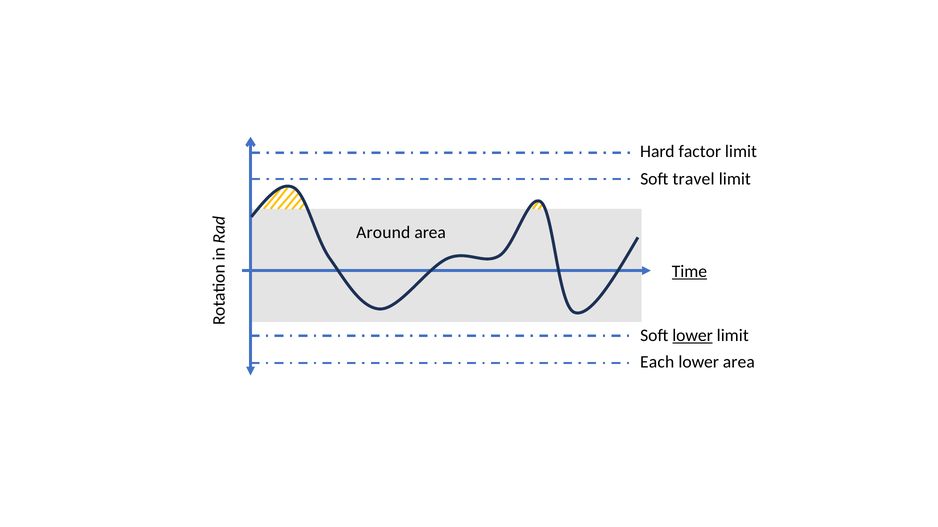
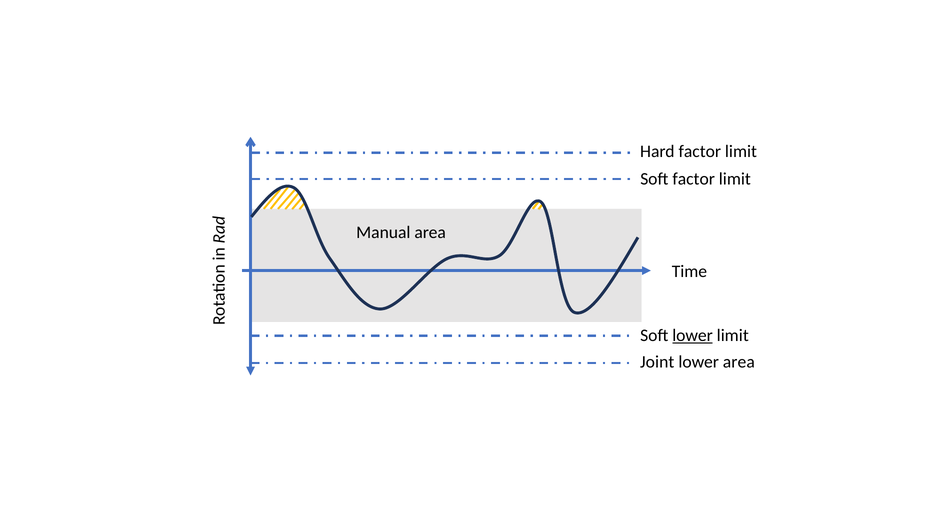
Soft travel: travel -> factor
Around: Around -> Manual
Time underline: present -> none
Each: Each -> Joint
